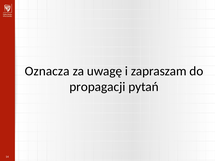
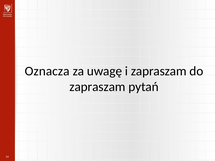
propagacji at (97, 87): propagacji -> zapraszam
